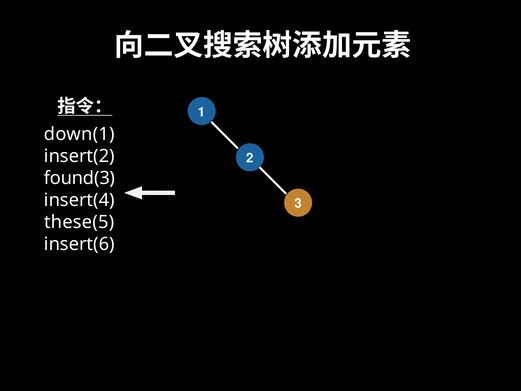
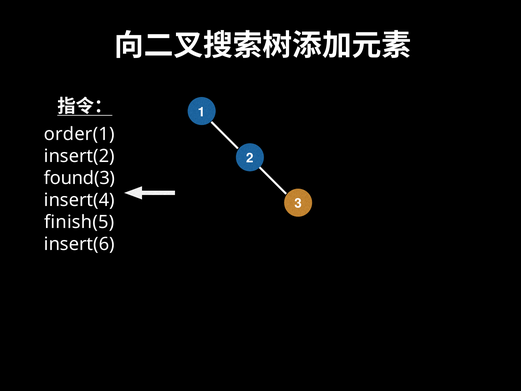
down(1: down(1 -> order(1
these(5: these(5 -> finish(5
